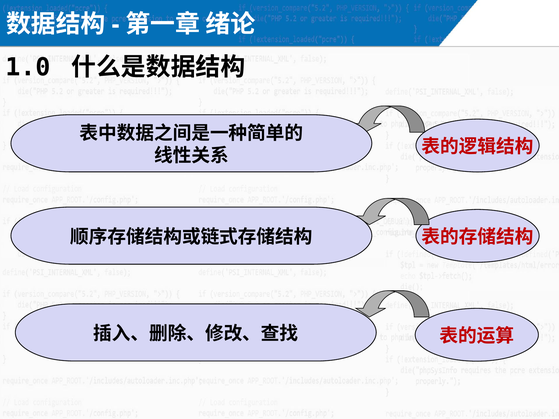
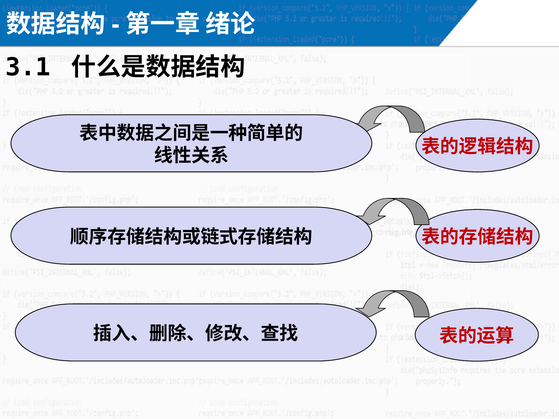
1.0: 1.0 -> 3.1
